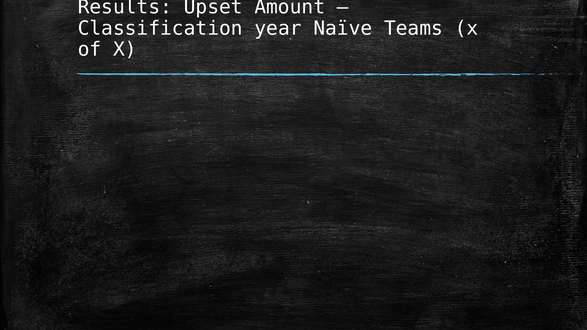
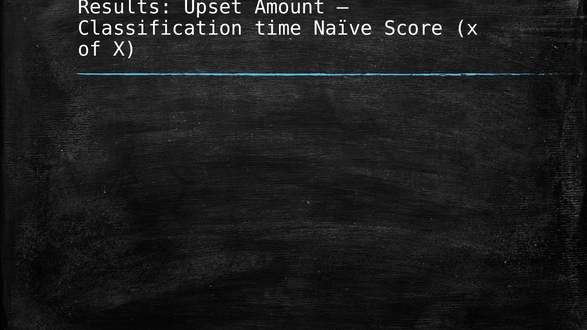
year: year -> time
Teams: Teams -> Score
